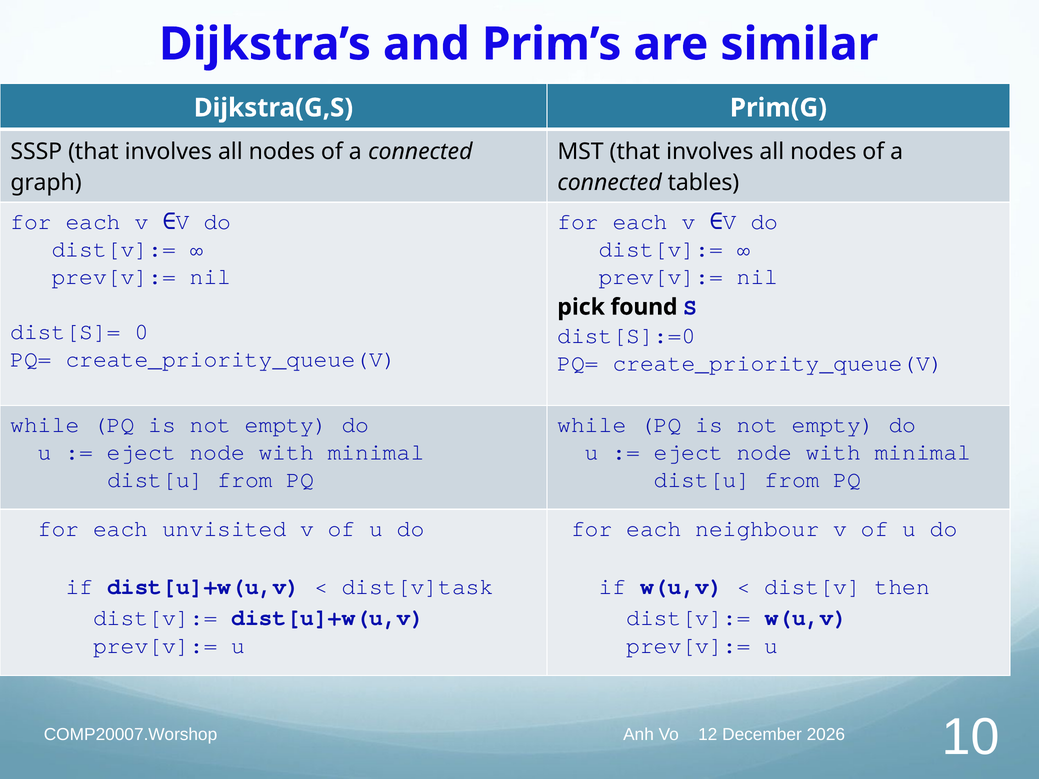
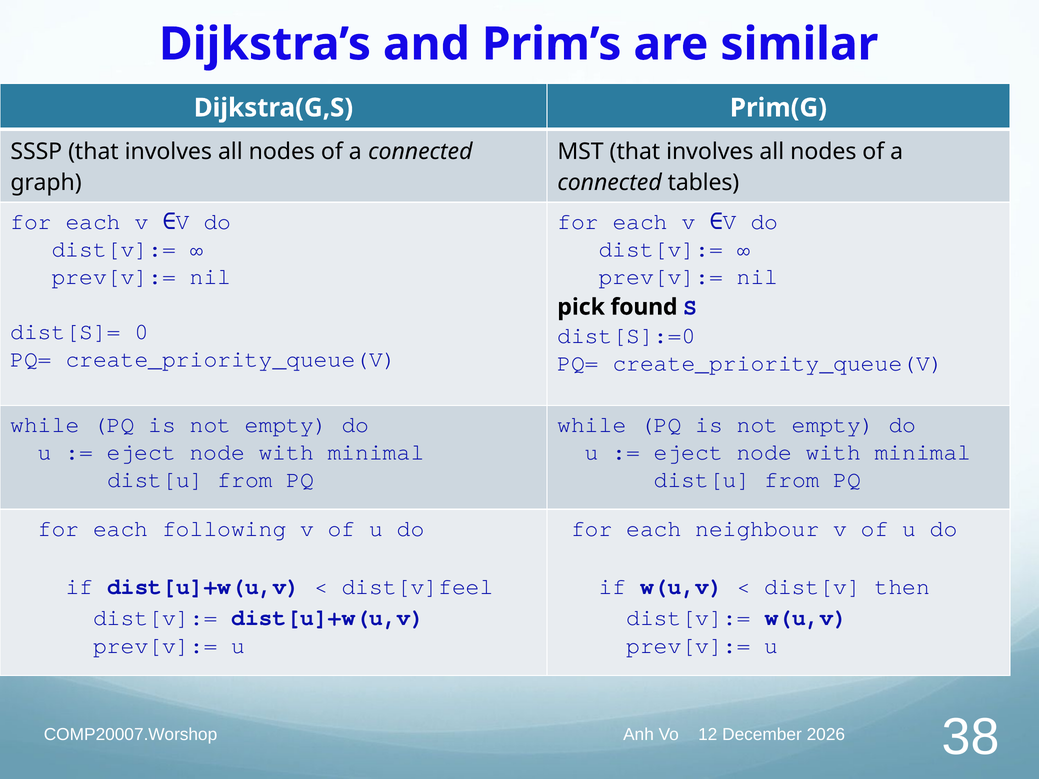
unvisited: unvisited -> following
dist[v]task: dist[v]task -> dist[v]feel
10: 10 -> 38
